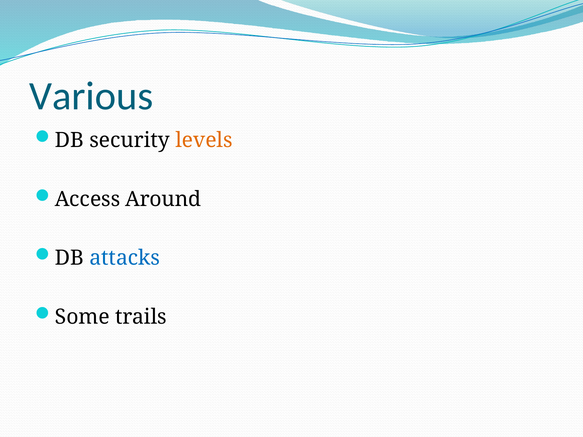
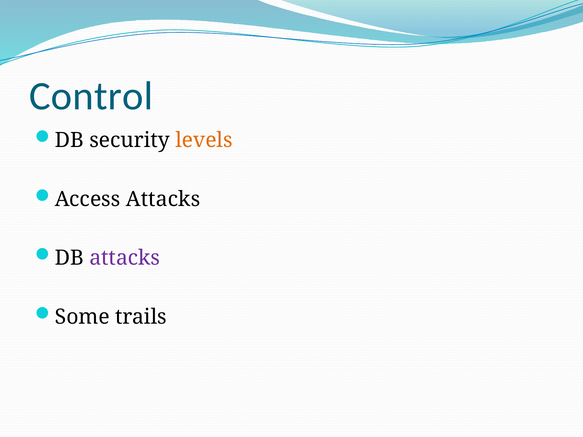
Various: Various -> Control
Access Around: Around -> Attacks
attacks at (125, 258) colour: blue -> purple
